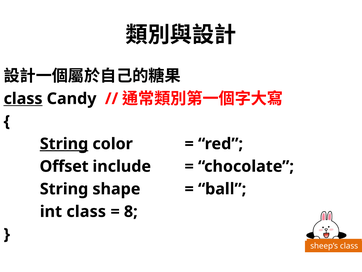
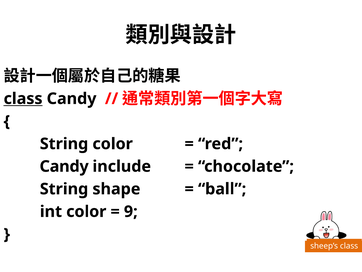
String at (64, 144) underline: present -> none
Offset at (64, 166): Offset -> Candy
int class: class -> color
8: 8 -> 9
